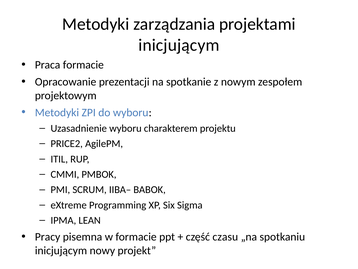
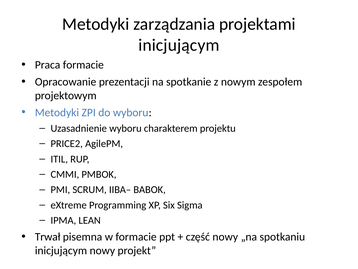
Pracy: Pracy -> Trwał
część czasu: czasu -> nowy
